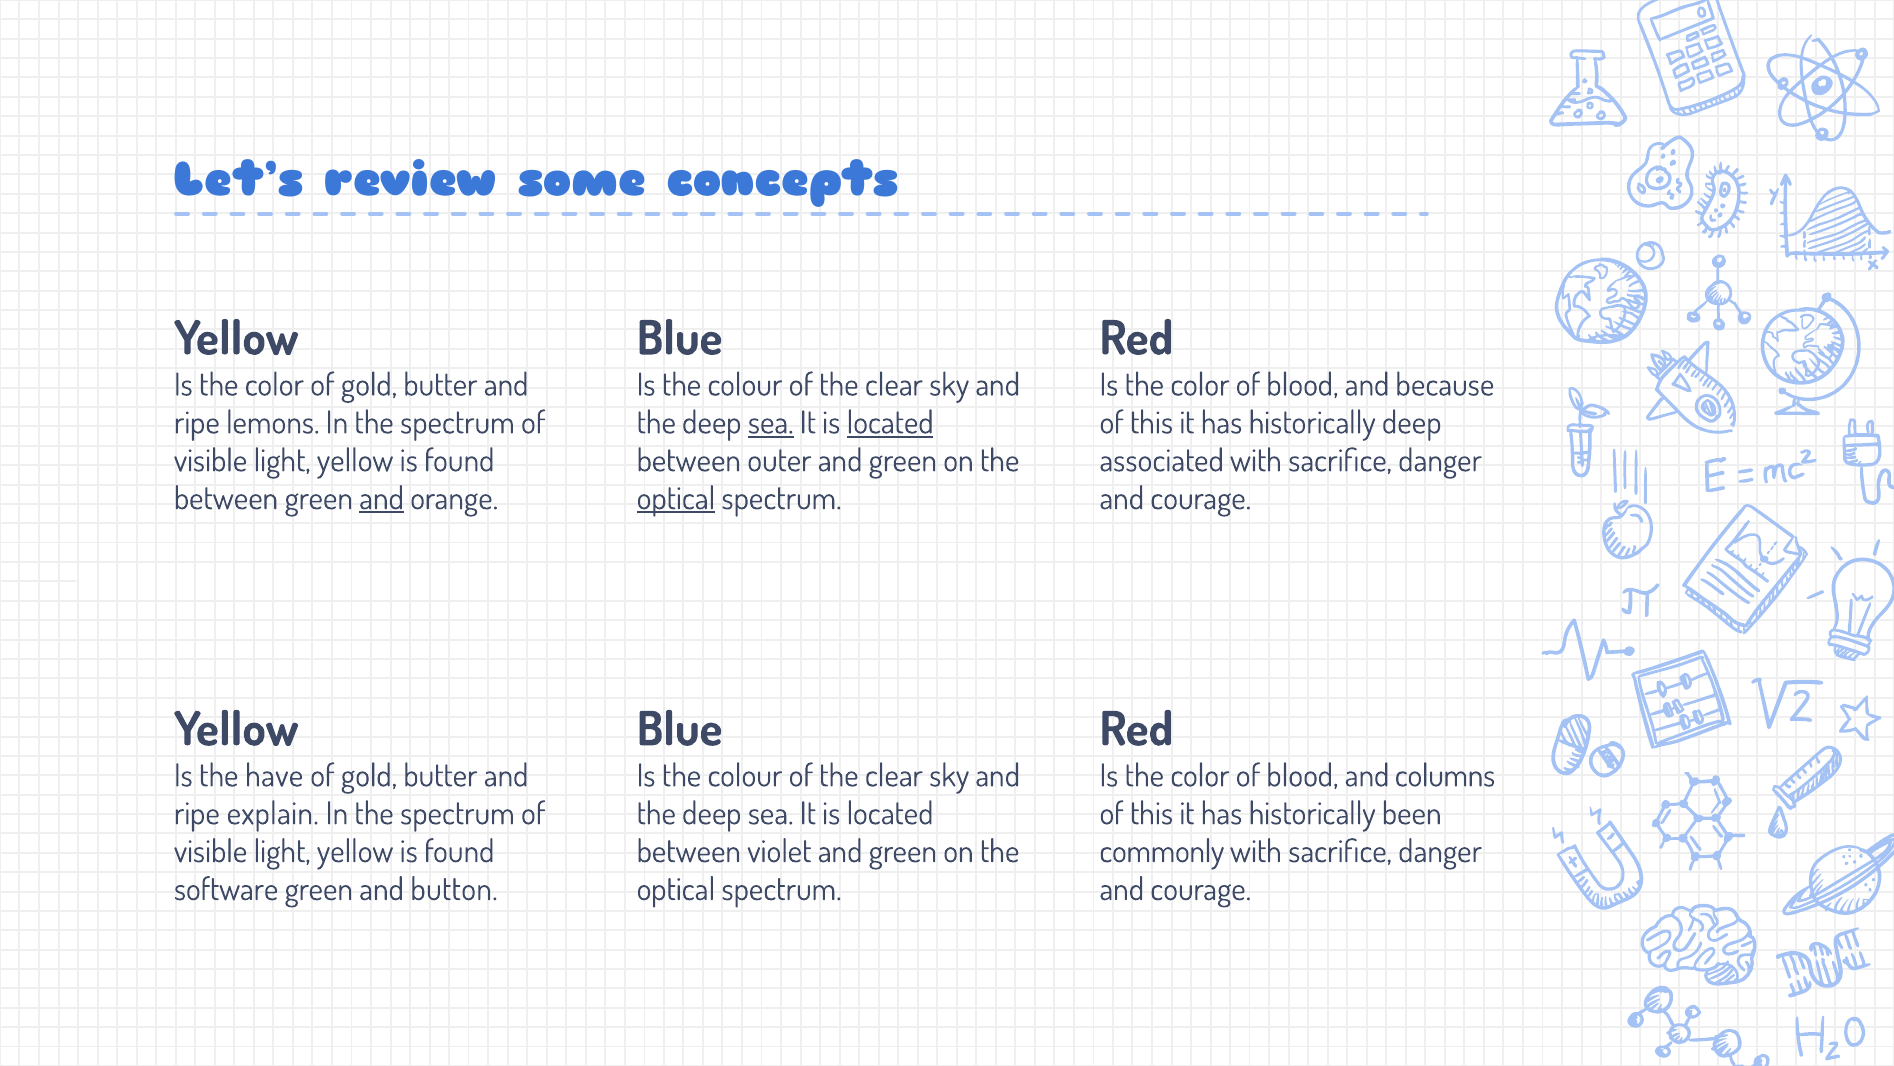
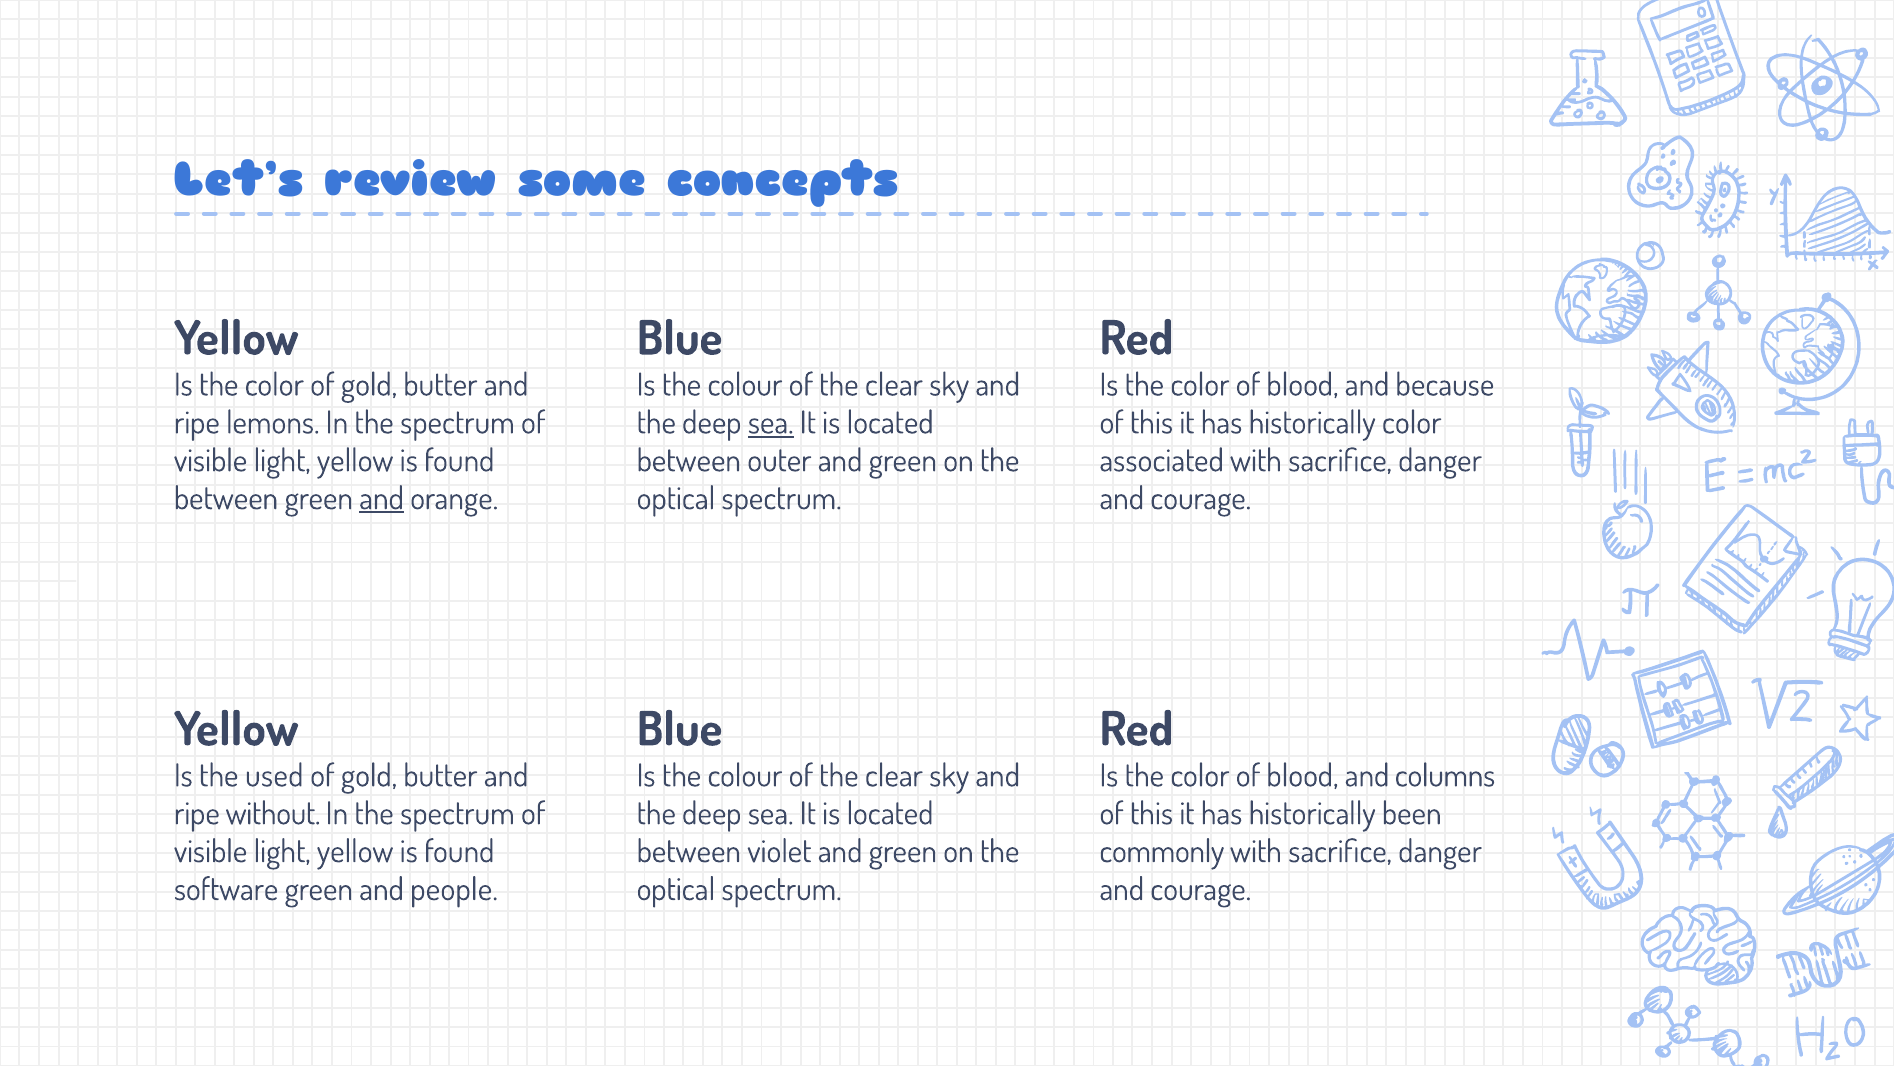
located at (890, 423) underline: present -> none
historically deep: deep -> color
optical at (676, 499) underline: present -> none
have: have -> used
explain: explain -> without
button: button -> people
